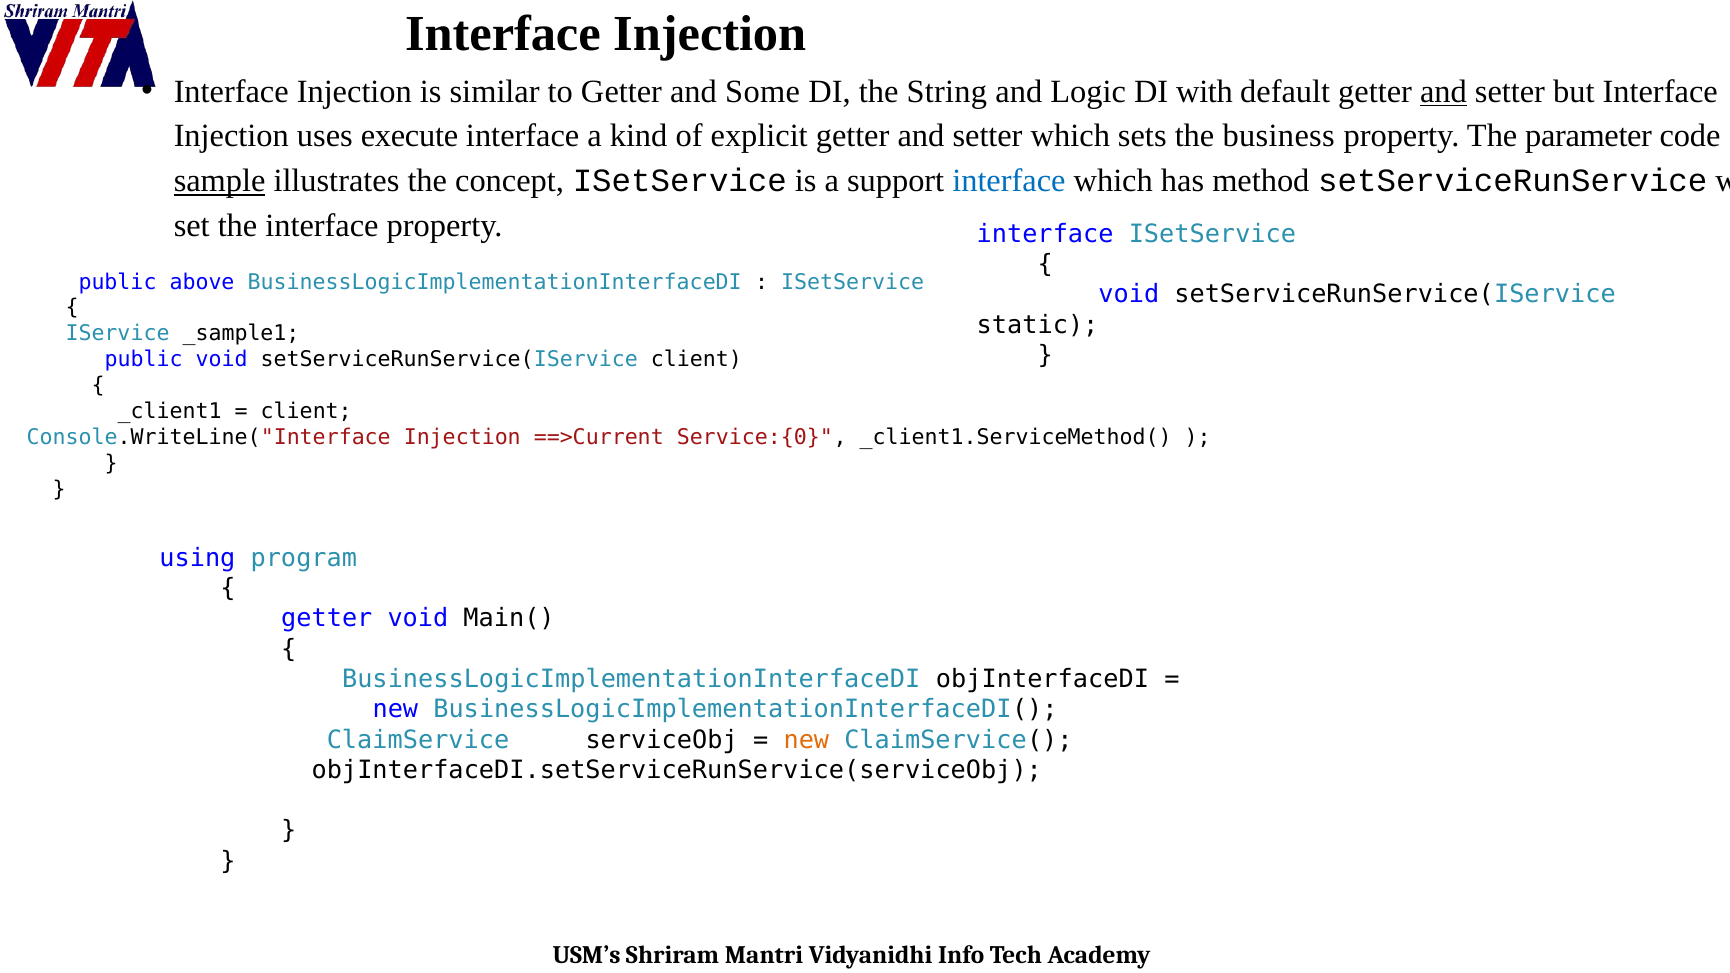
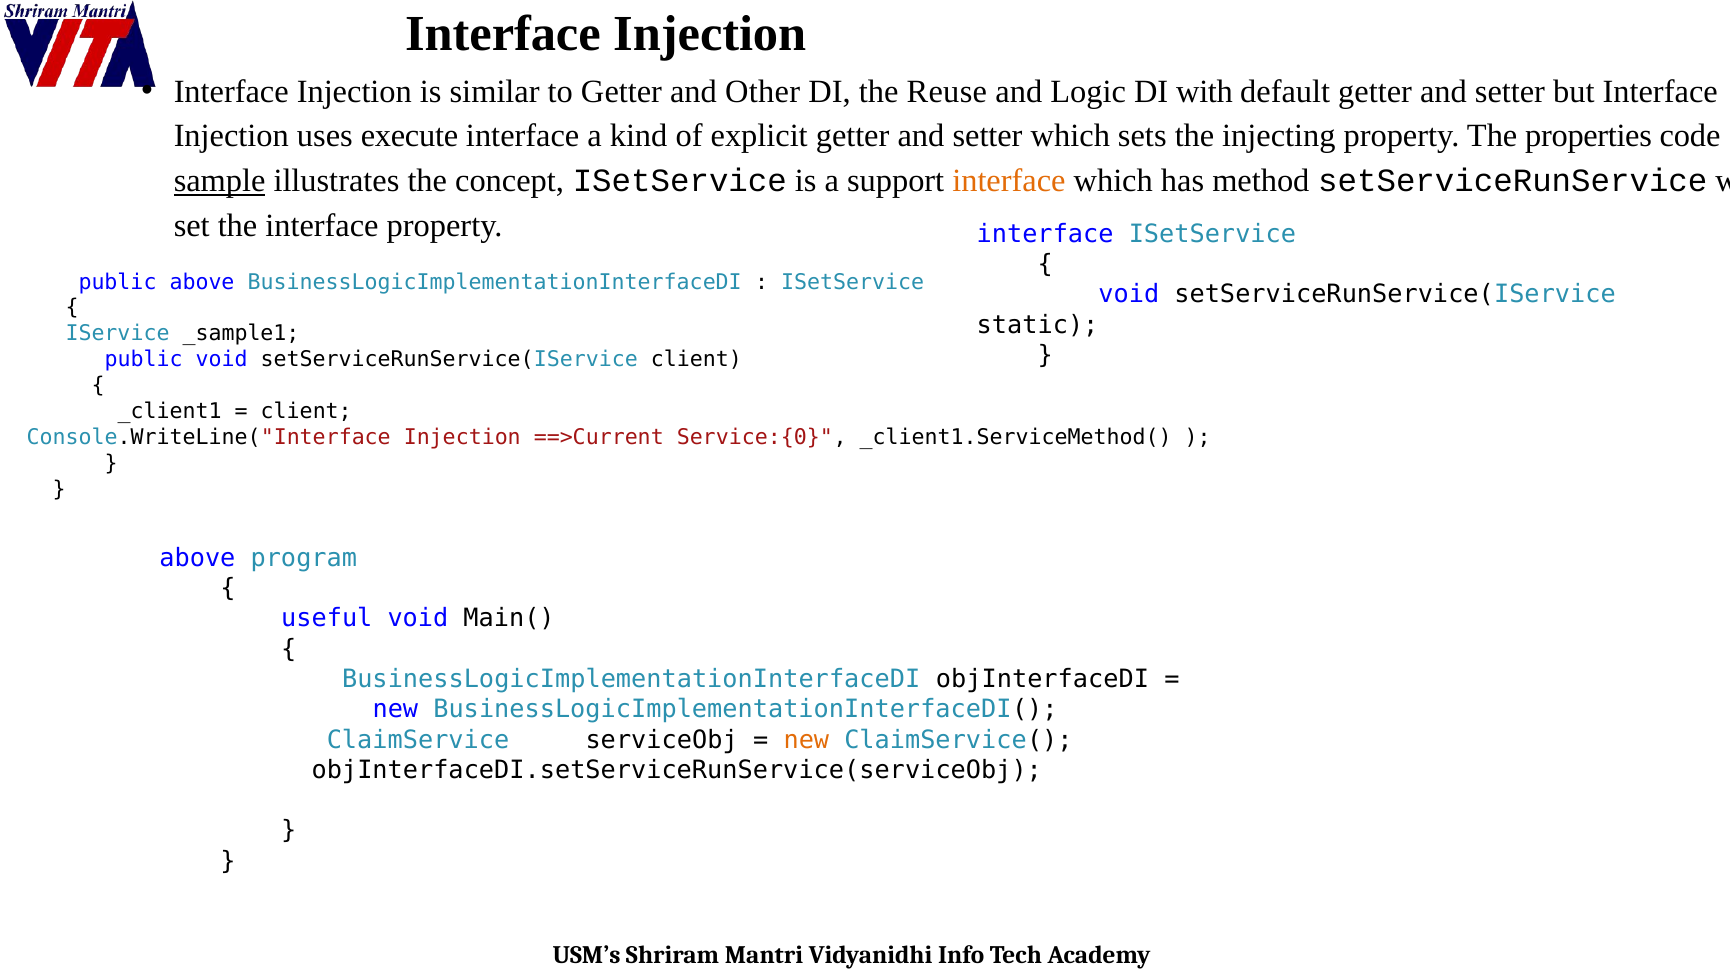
Some: Some -> Other
String: String -> Reuse
and at (1443, 92) underline: present -> none
business: business -> injecting
parameter: parameter -> properties
interface at (1009, 181) colour: blue -> orange
using at (197, 558): using -> above
getter at (327, 619): getter -> useful
